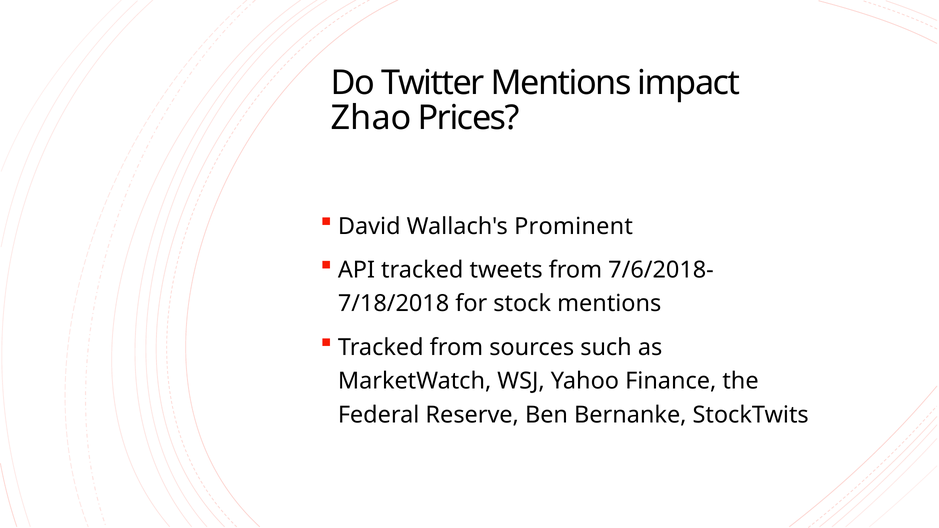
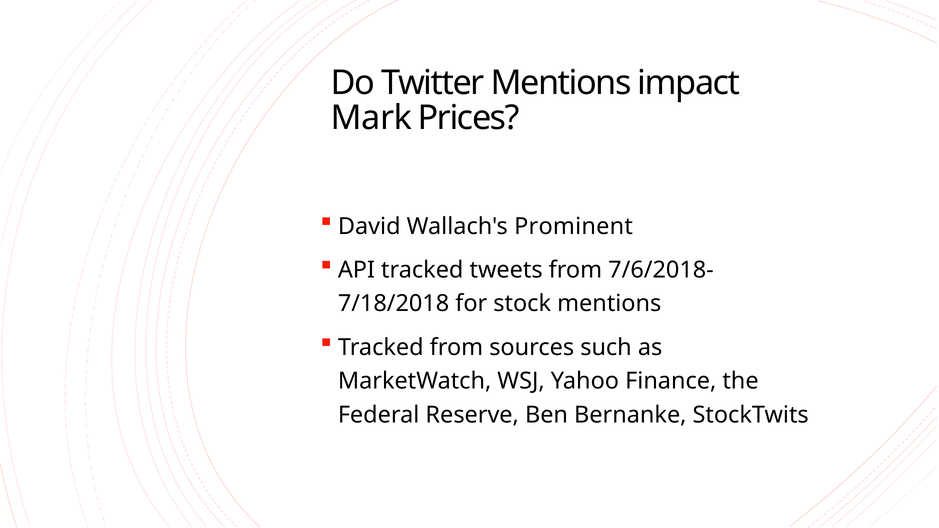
Zhao: Zhao -> Mark
